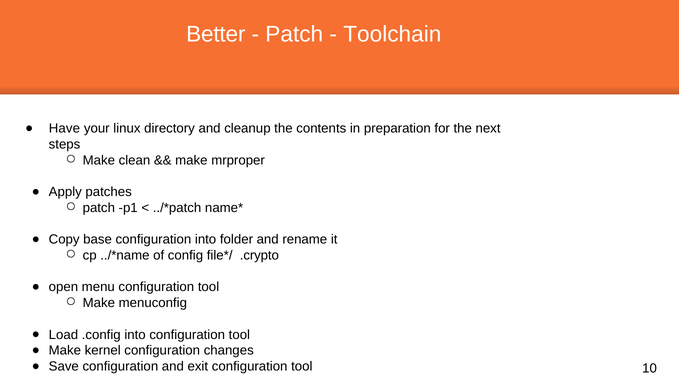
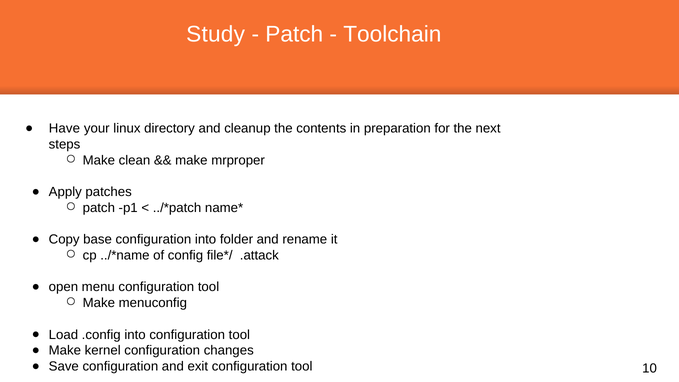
Better: Better -> Study
.crypto: .crypto -> .attack
